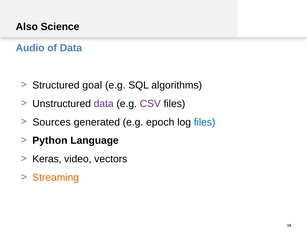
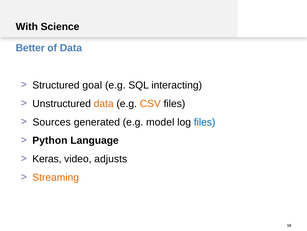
Also: Also -> With
Audio: Audio -> Better
algorithms: algorithms -> interacting
data at (104, 103) colour: purple -> orange
CSV colour: purple -> orange
epoch: epoch -> model
vectors: vectors -> adjusts
